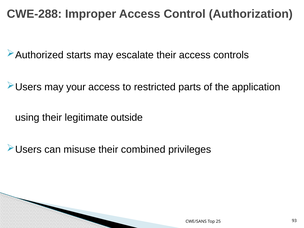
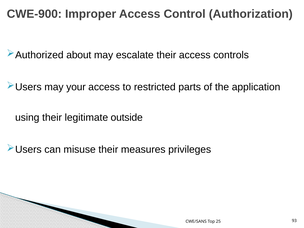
CWE-288: CWE-288 -> CWE-900
starts: starts -> about
combined: combined -> measures
